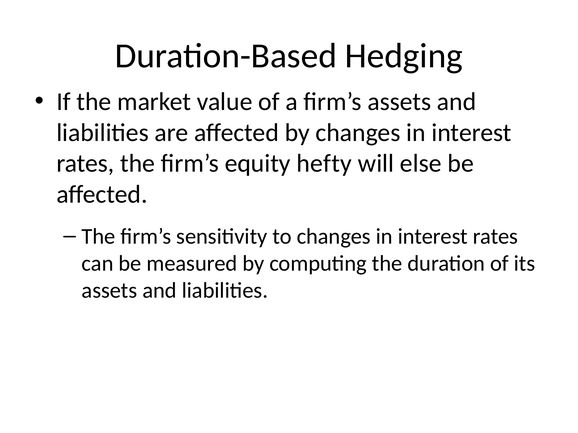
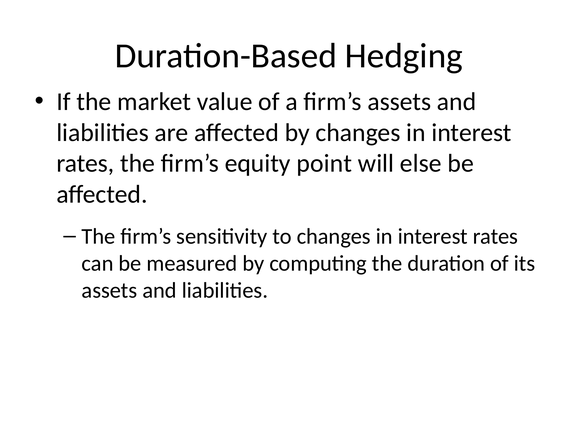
hefty: hefty -> point
